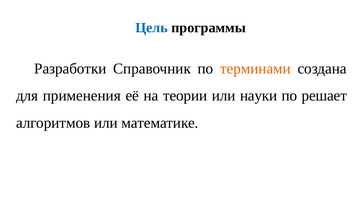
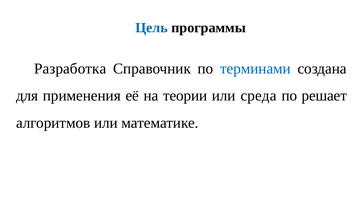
Разработки: Разработки -> Разработка
терминами colour: orange -> blue
науки: науки -> среда
